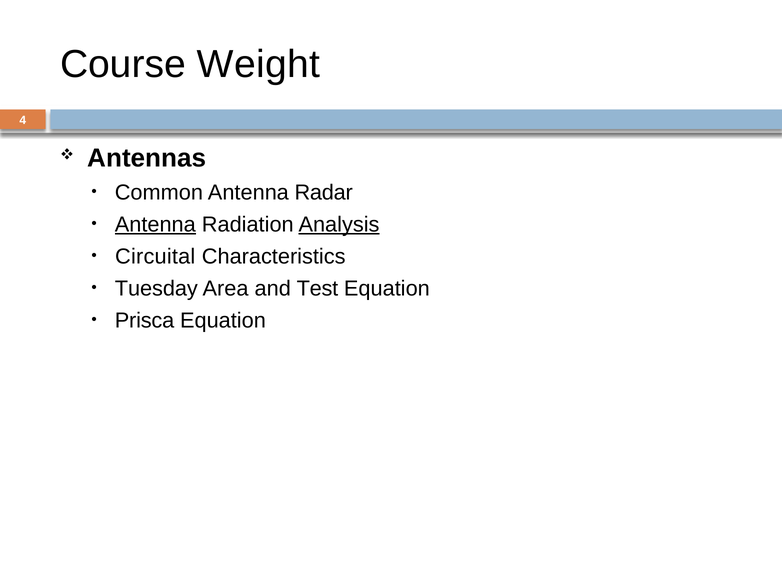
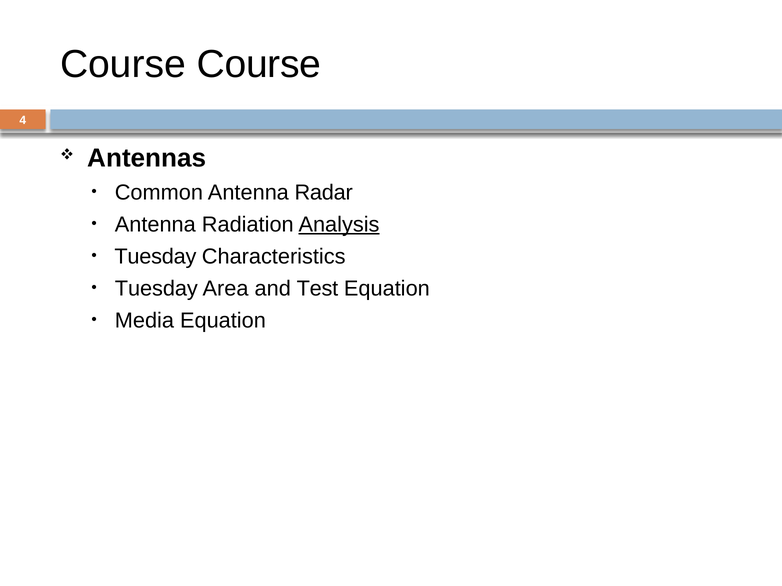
Course Weight: Weight -> Course
Antenna at (155, 225) underline: present -> none
Circuital at (155, 257): Circuital -> Tuesday
Prisca: Prisca -> Media
